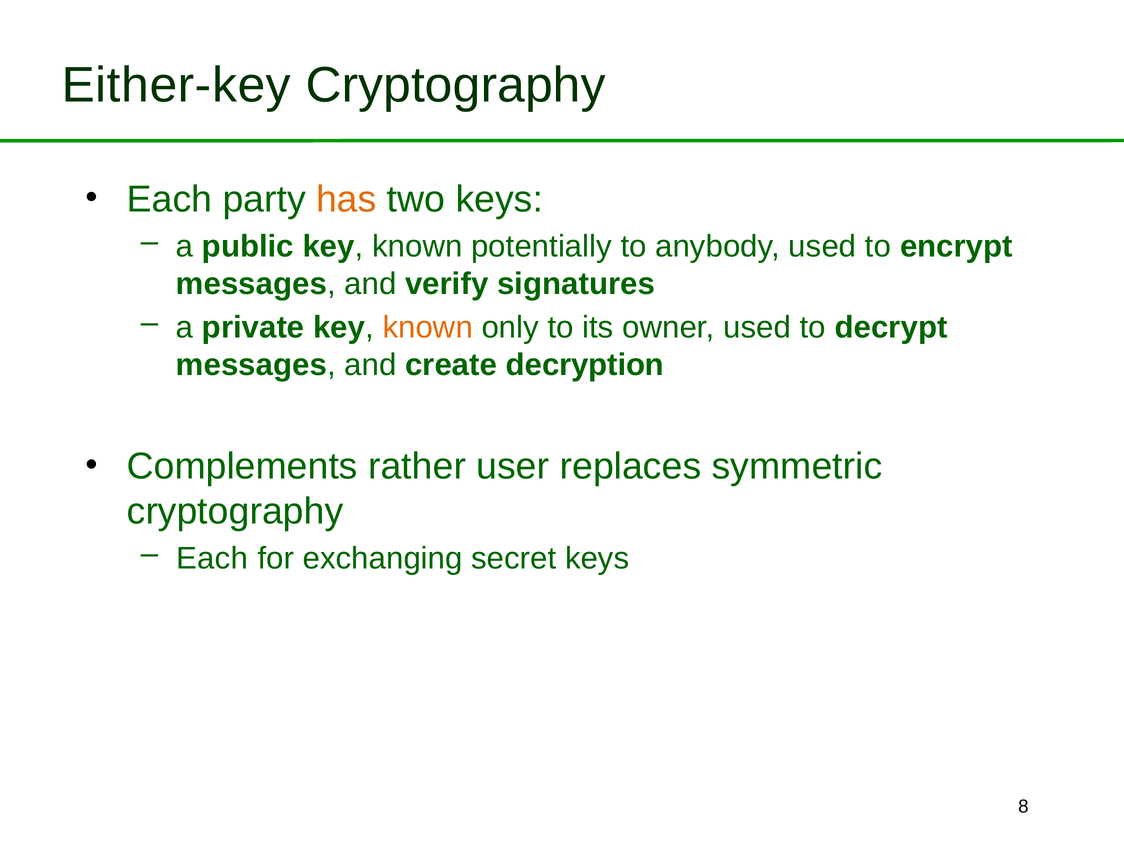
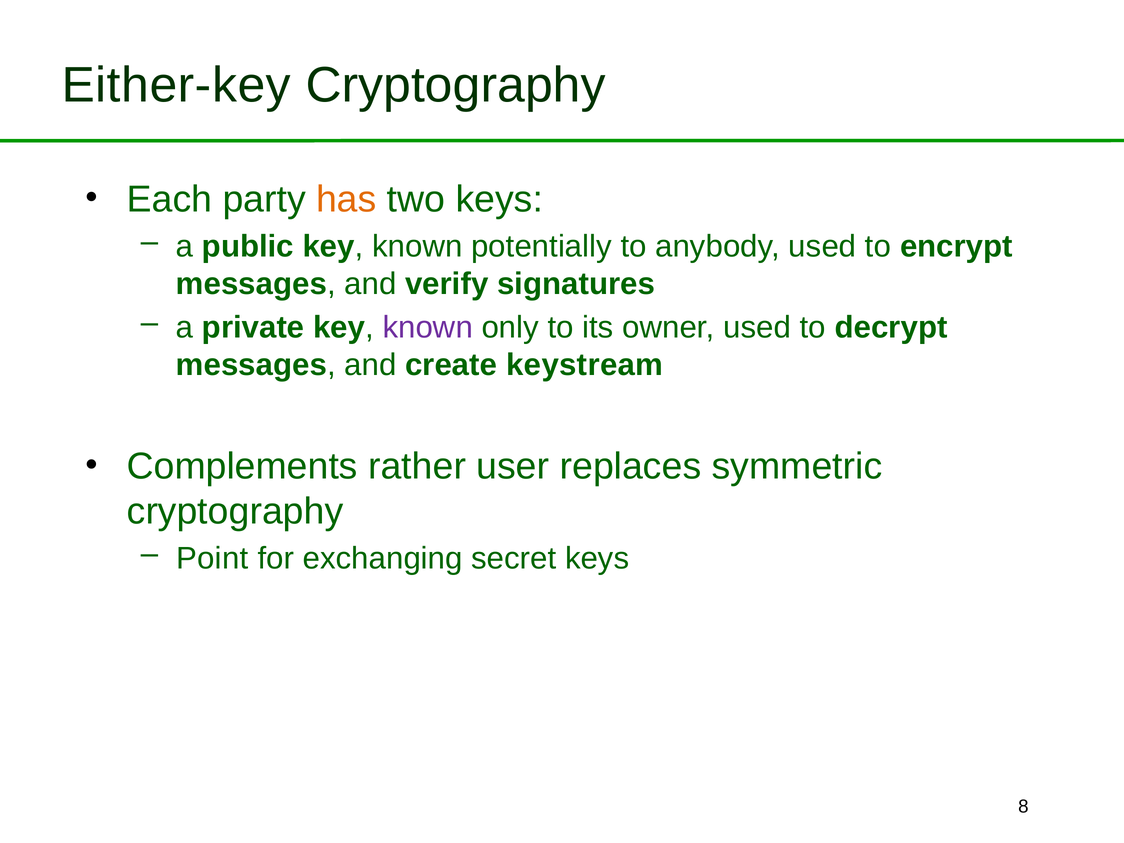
known at (428, 328) colour: orange -> purple
decryption: decryption -> keystream
Each at (212, 559): Each -> Point
